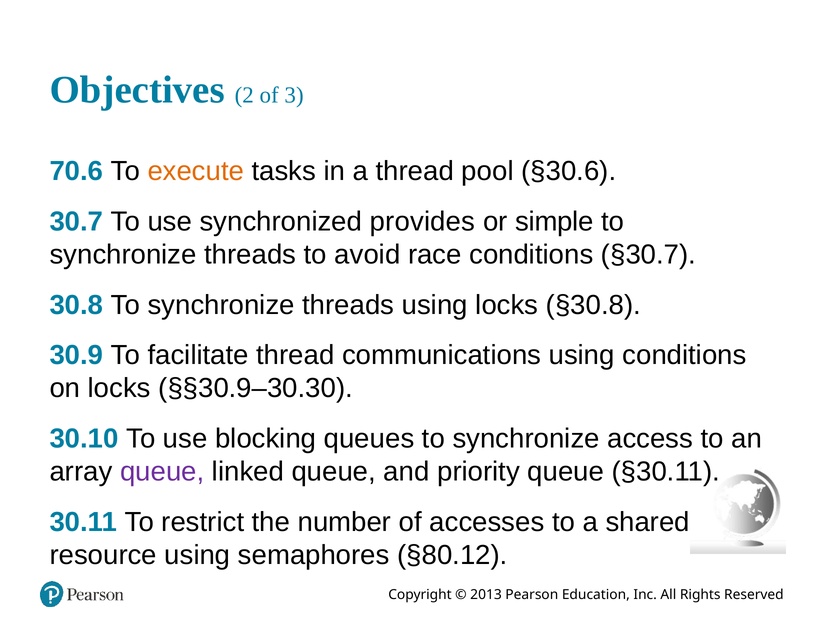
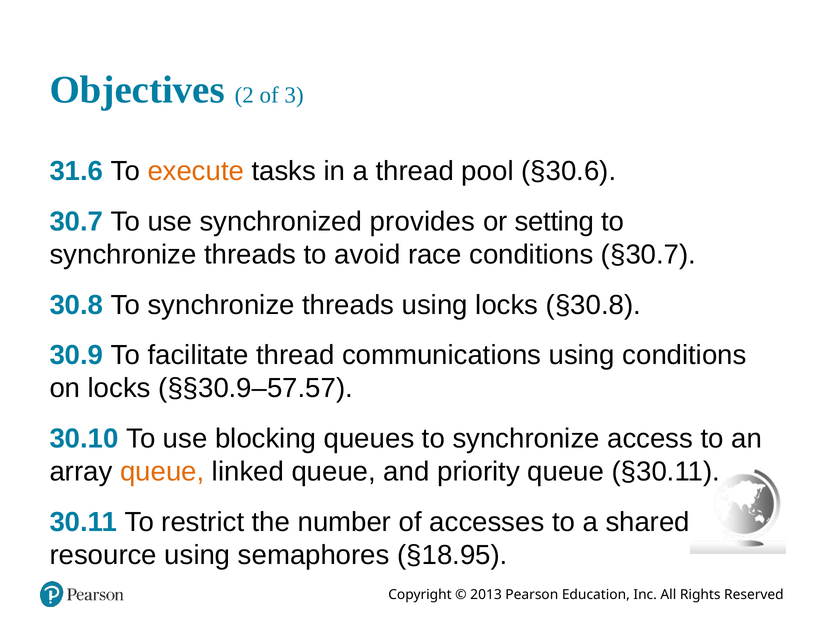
70.6: 70.6 -> 31.6
simple: simple -> setting
§§30.9–30.30: §§30.9–30.30 -> §§30.9–57.57
queue at (162, 472) colour: purple -> orange
§80.12: §80.12 -> §18.95
